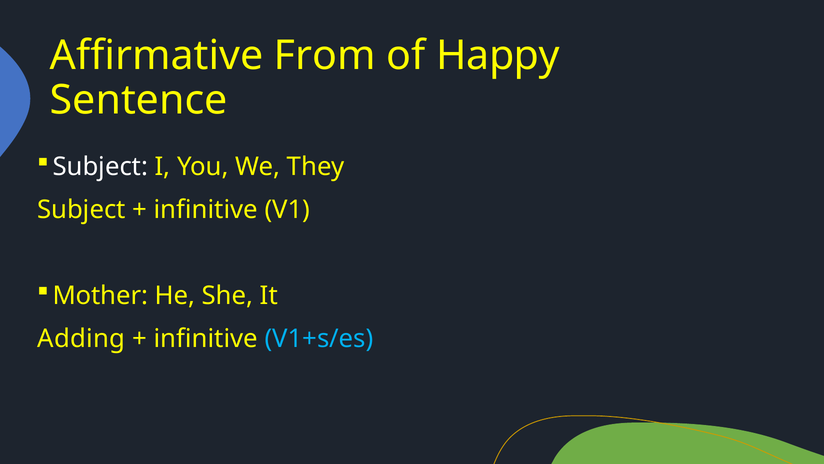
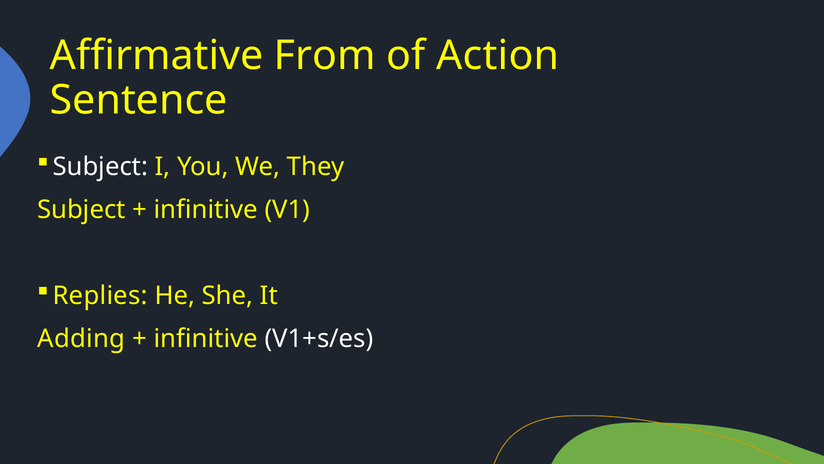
Happy: Happy -> Action
Mother: Mother -> Replies
V1+s/es colour: light blue -> white
